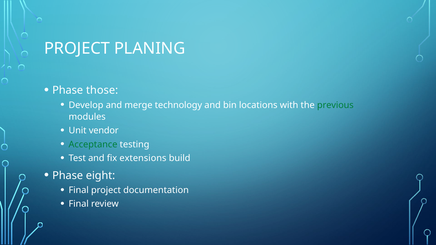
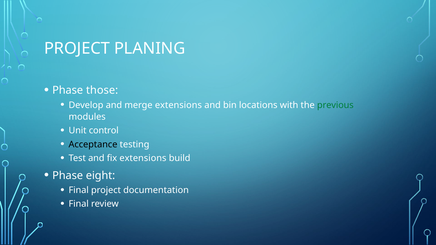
merge technology: technology -> extensions
vendor: vendor -> control
Acceptance colour: green -> black
